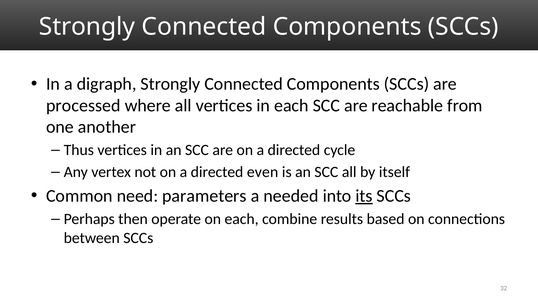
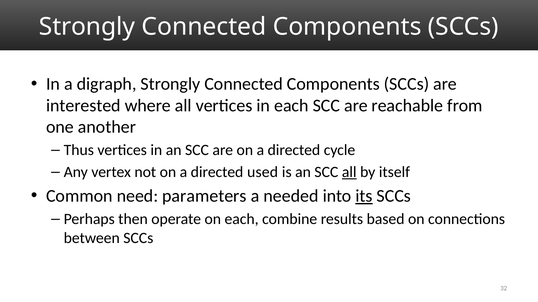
processed: processed -> interested
even: even -> used
all at (349, 172) underline: none -> present
